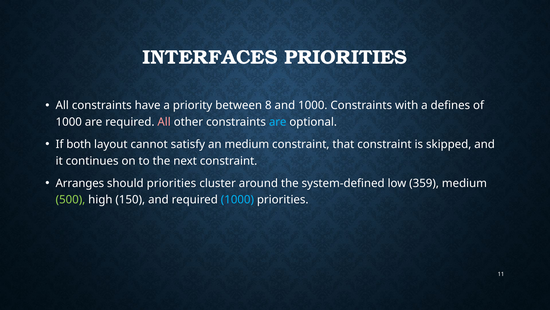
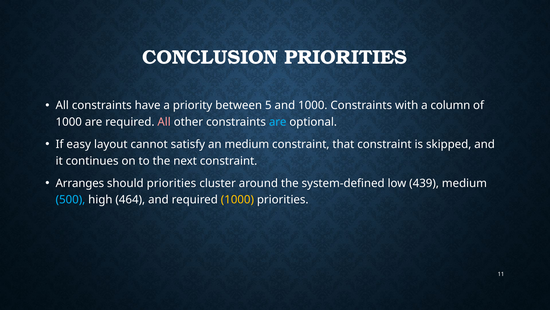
INTERFACES: INTERFACES -> CONCLUSION
8: 8 -> 5
defines: defines -> column
both: both -> easy
359: 359 -> 439
500 colour: light green -> light blue
150: 150 -> 464
1000 at (237, 199) colour: light blue -> yellow
